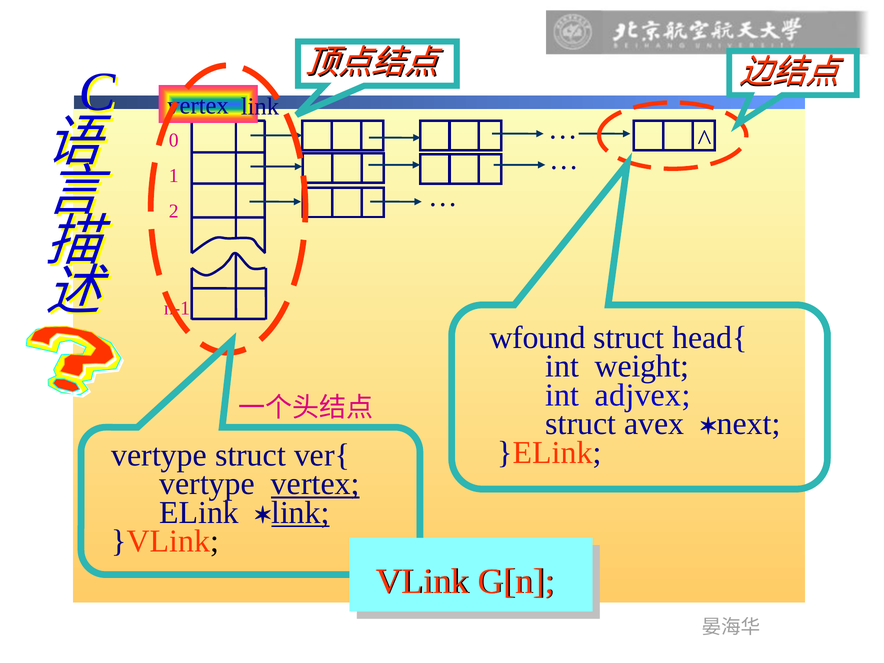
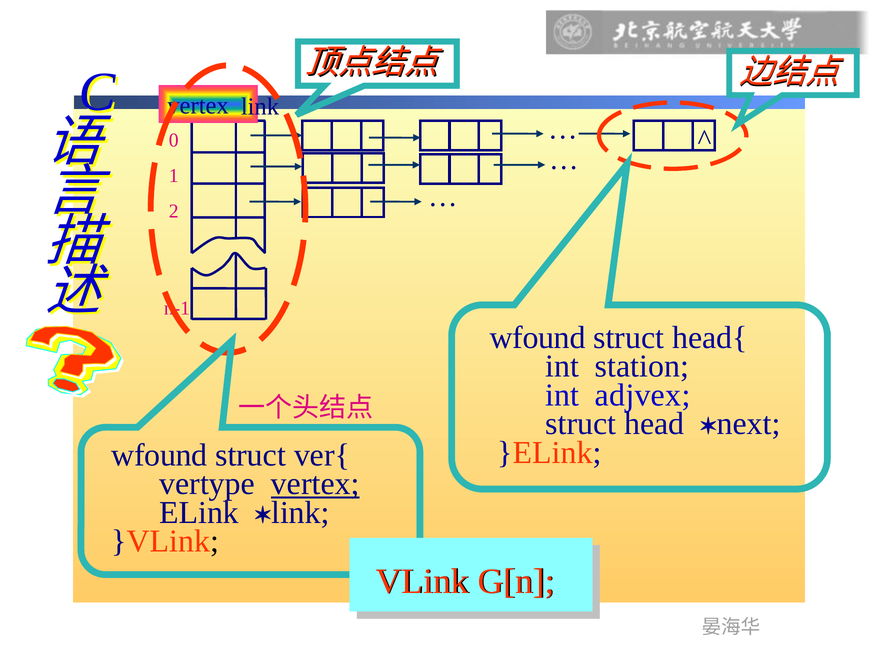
weight: weight -> station
avex: avex -> head
vertype at (159, 455): vertype -> wfound
link at (300, 512) underline: present -> none
